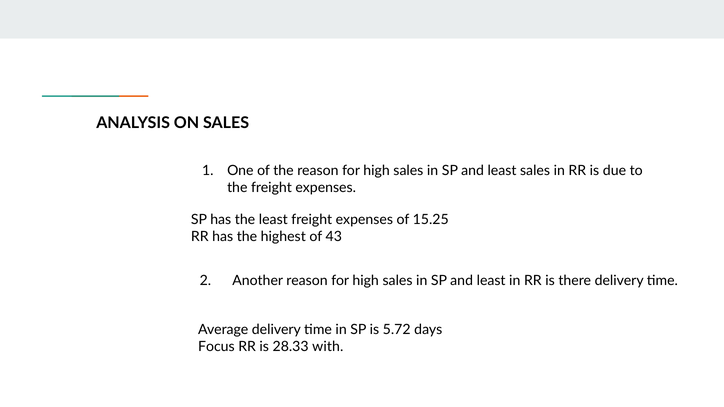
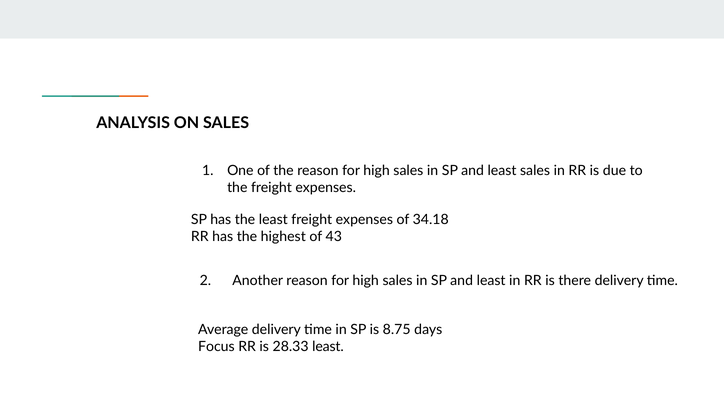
15.25: 15.25 -> 34.18
5.72: 5.72 -> 8.75
28.33 with: with -> least
